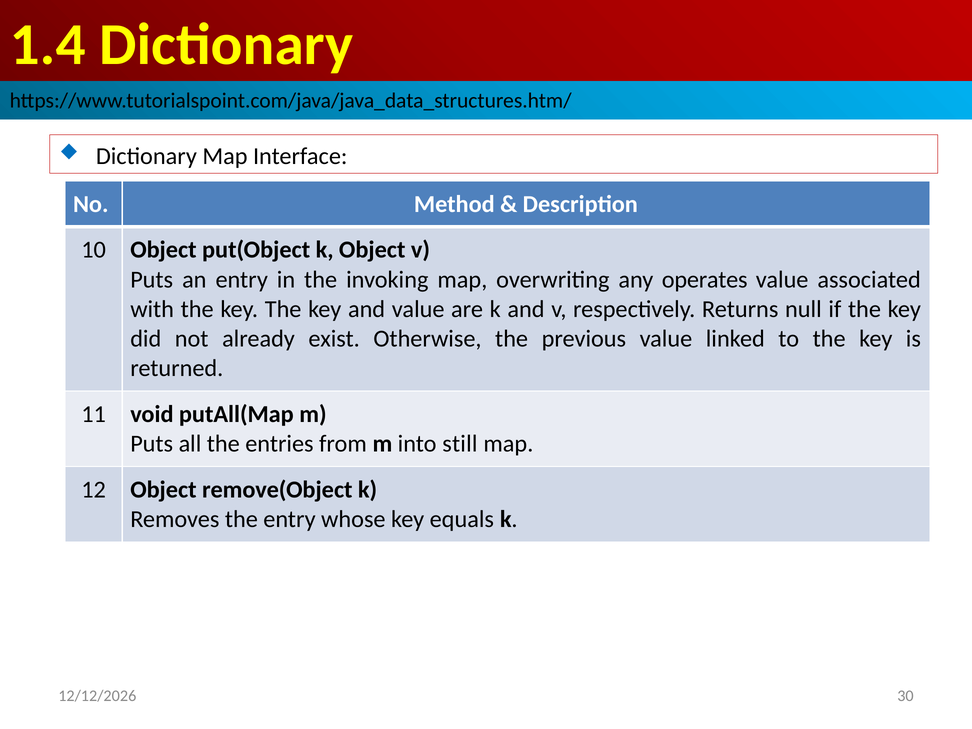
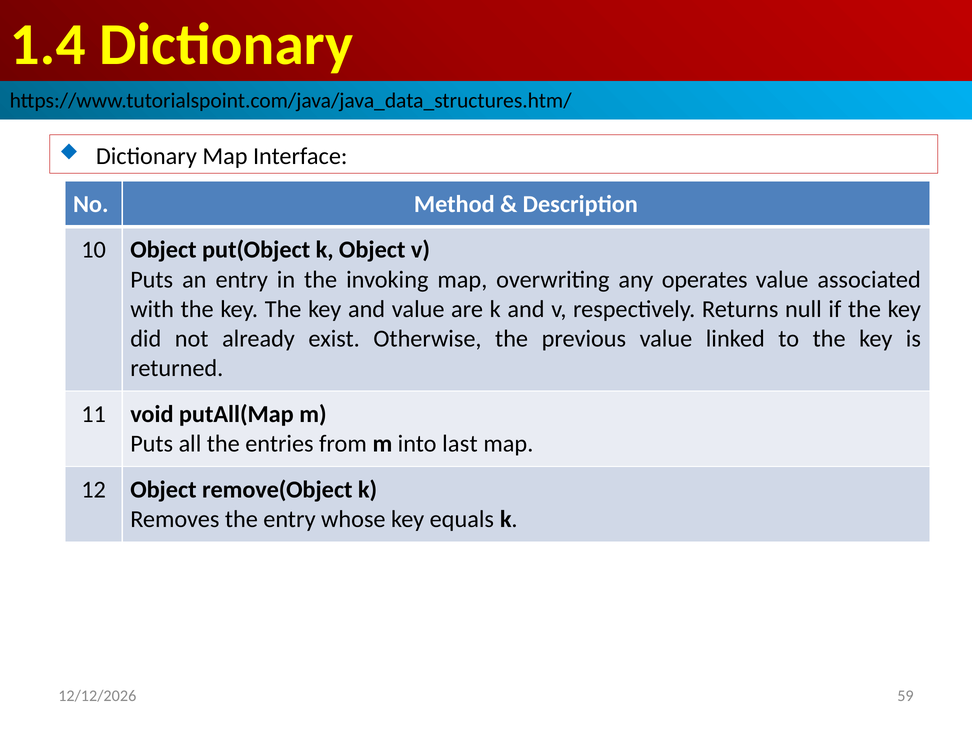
still: still -> last
30: 30 -> 59
